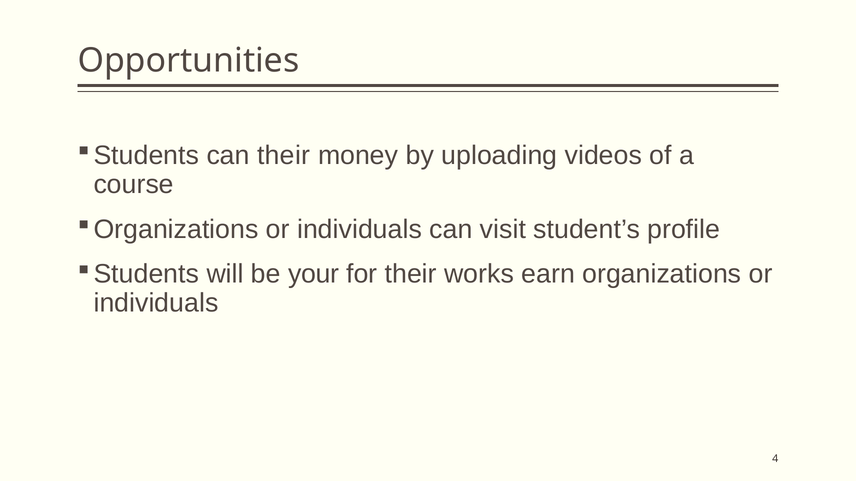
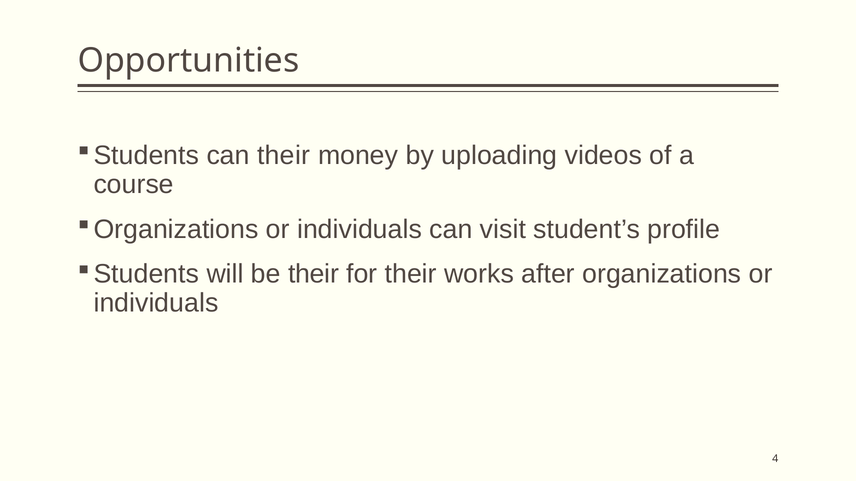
be your: your -> their
earn: earn -> after
